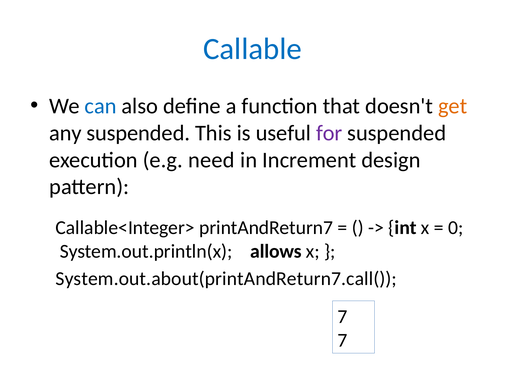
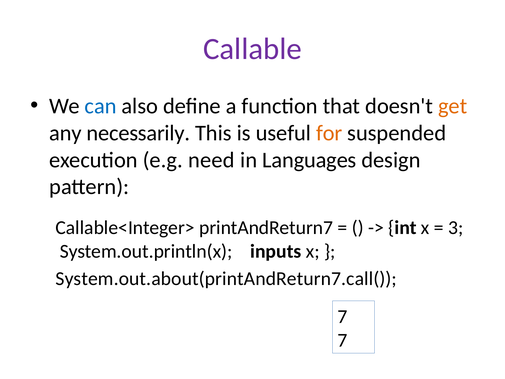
Callable colour: blue -> purple
any suspended: suspended -> necessarily
for colour: purple -> orange
Increment: Increment -> Languages
0: 0 -> 3
allows: allows -> inputs
